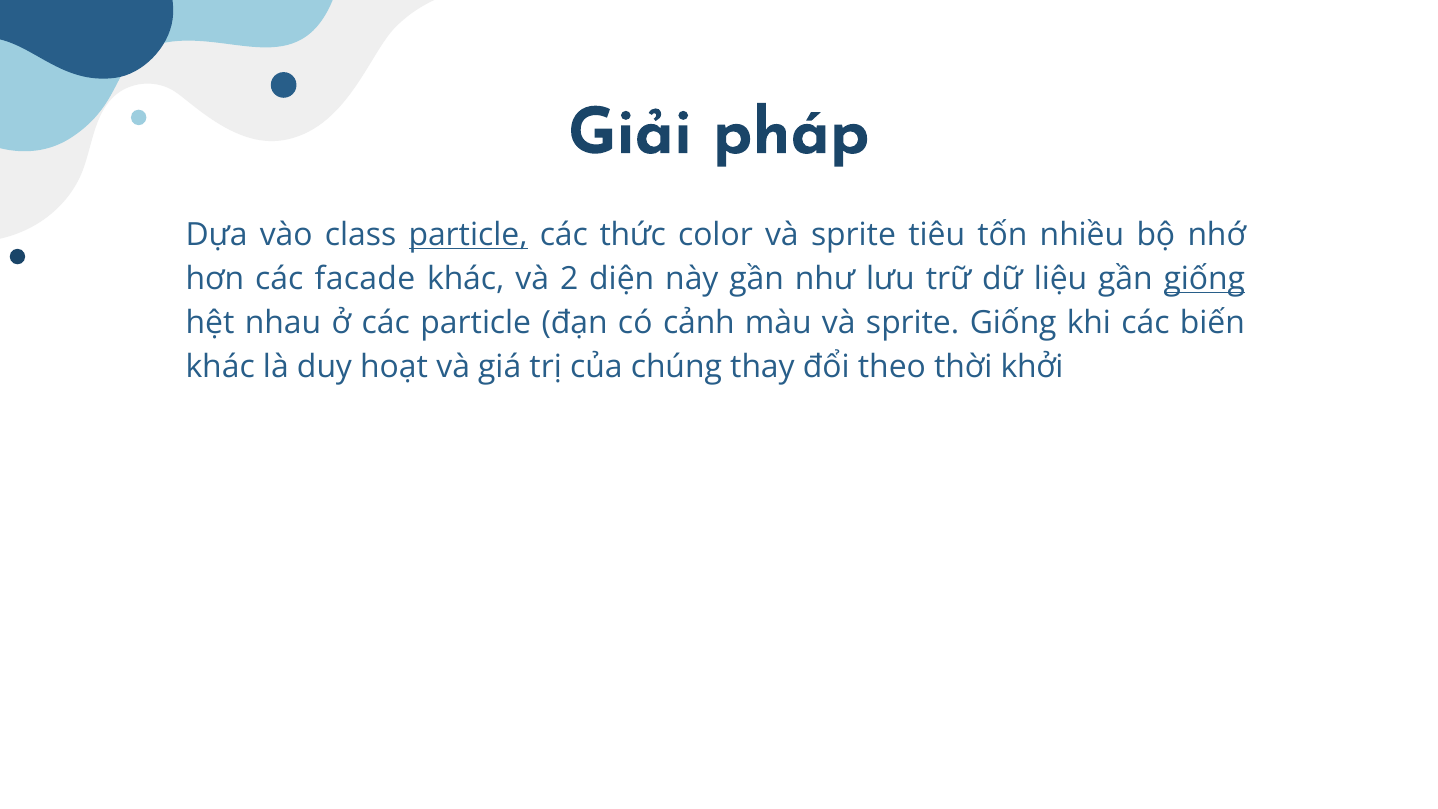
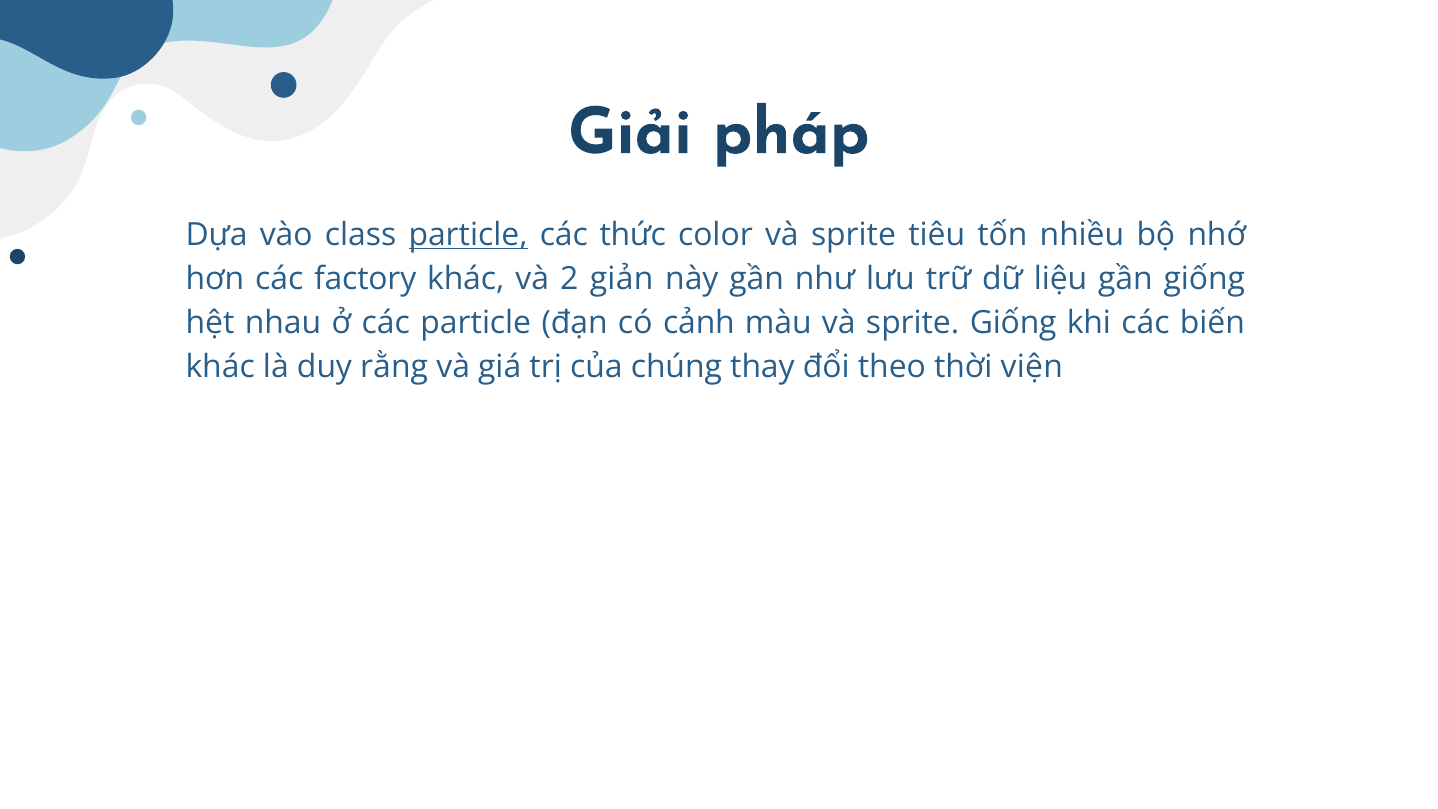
facade: facade -> factory
diện: diện -> giản
giống at (1204, 279) underline: present -> none
hoạt: hoạt -> rằng
khởi: khởi -> viện
